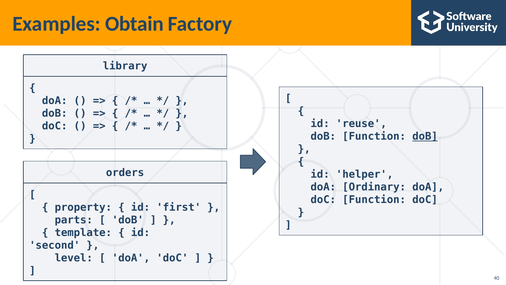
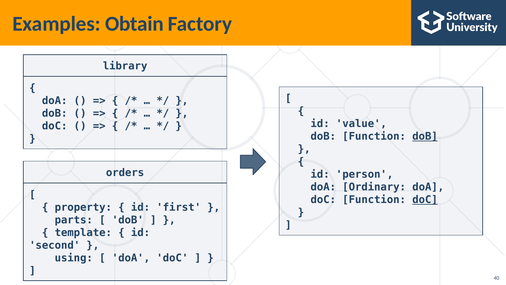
reuse: reuse -> value
helper: helper -> person
doC at (425, 200) underline: none -> present
level: level -> using
